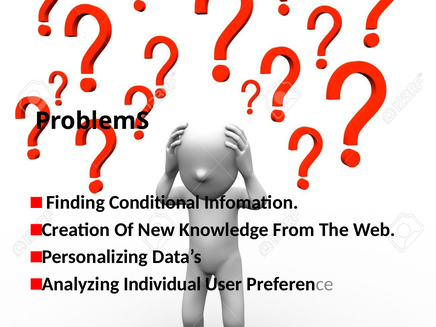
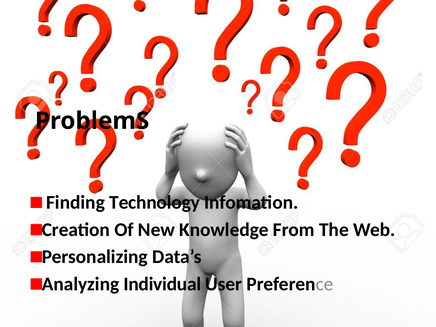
Conditional: Conditional -> Technology
